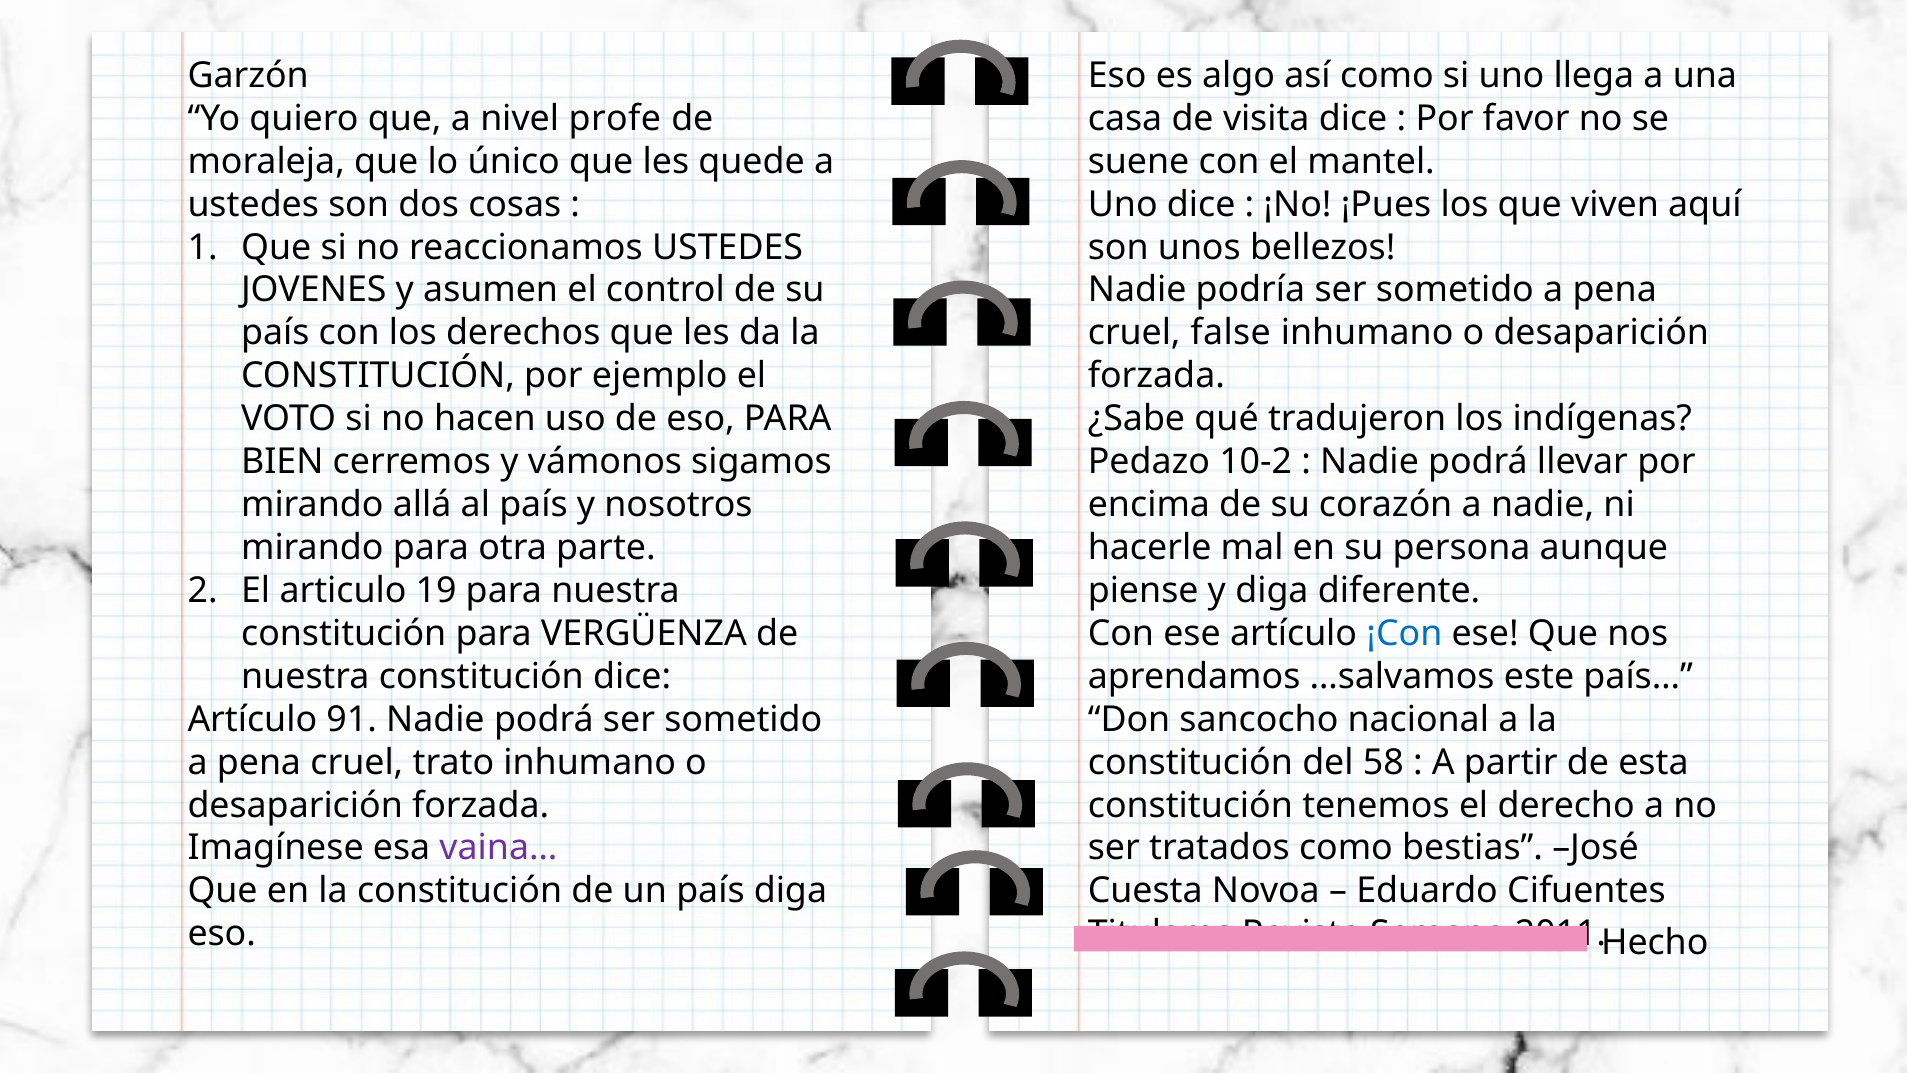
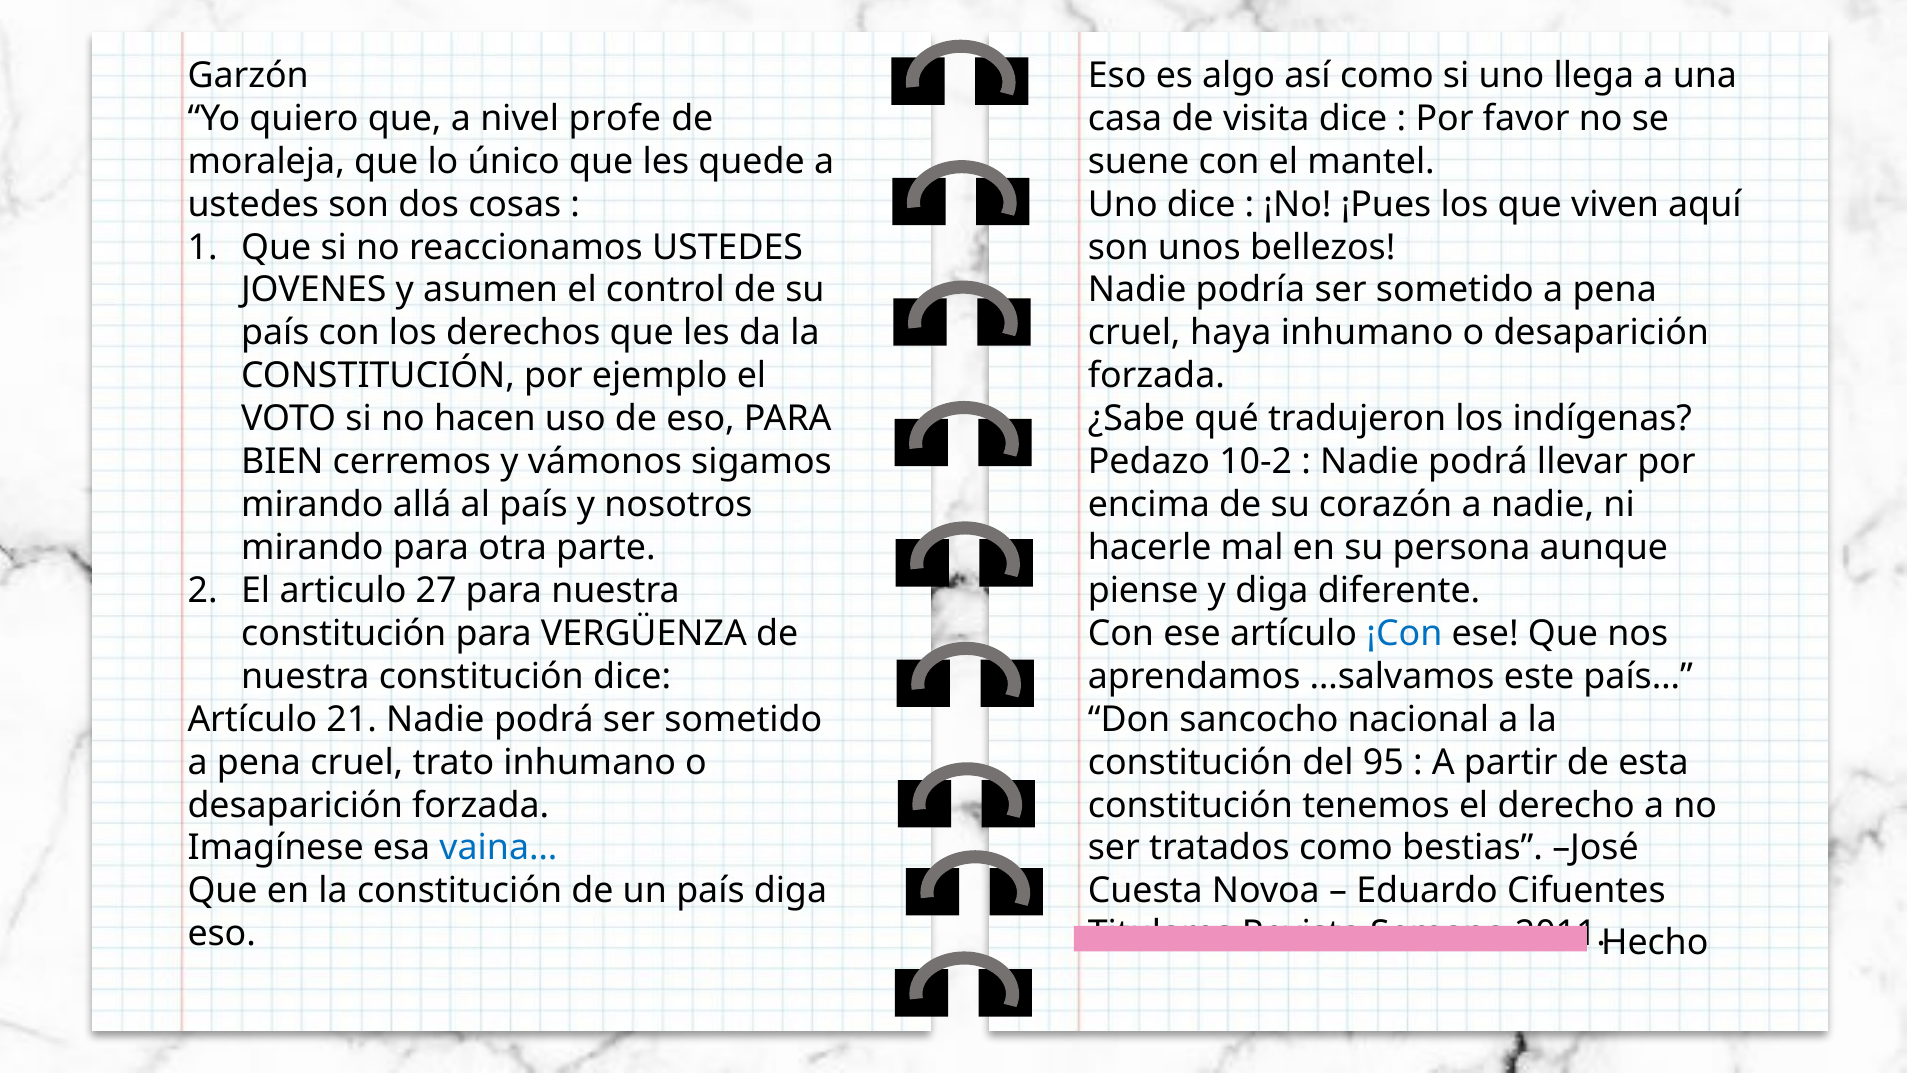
false: false -> haya
19: 19 -> 27
91: 91 -> 21
58: 58 -> 95
vaina… colour: purple -> blue
